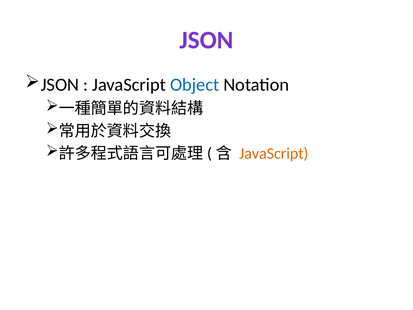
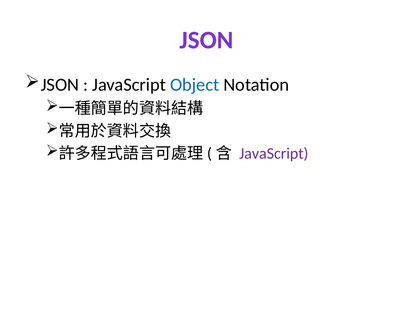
JavaScript at (274, 153) colour: orange -> purple
